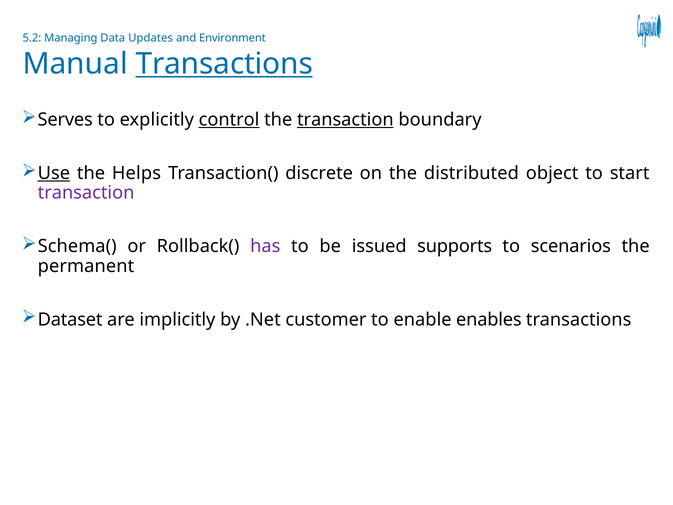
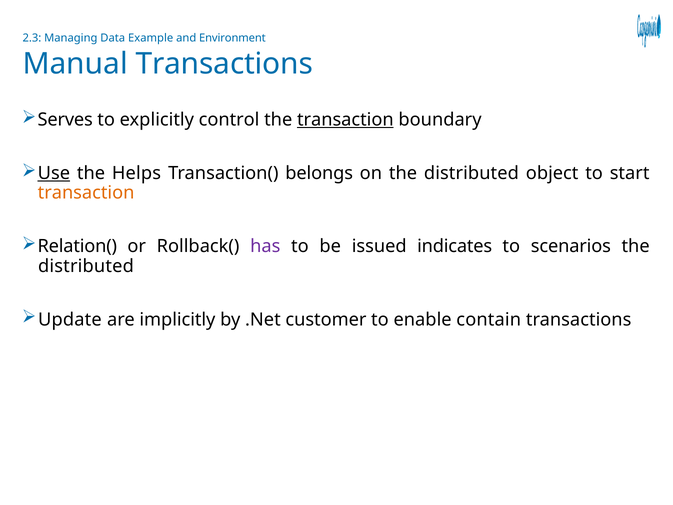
5.2: 5.2 -> 2.3
Updates: Updates -> Example
Transactions at (224, 64) underline: present -> none
control underline: present -> none
discrete: discrete -> belongs
transaction at (86, 193) colour: purple -> orange
Schema(: Schema( -> Relation(
supports: supports -> indicates
permanent at (86, 266): permanent -> distributed
Dataset: Dataset -> Update
enables: enables -> contain
